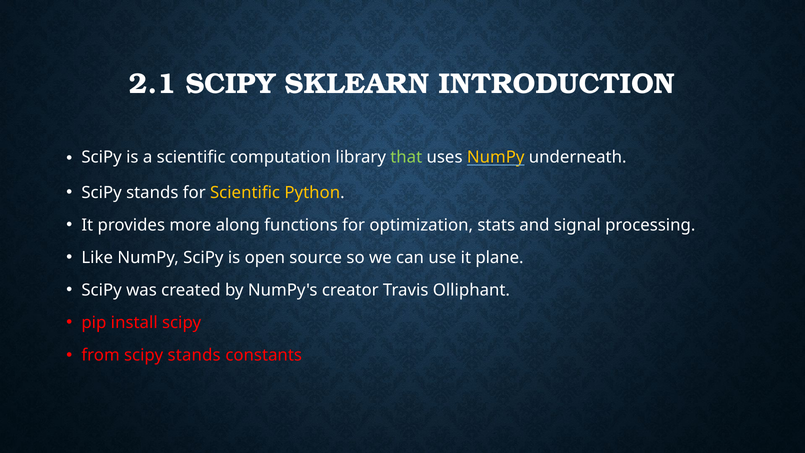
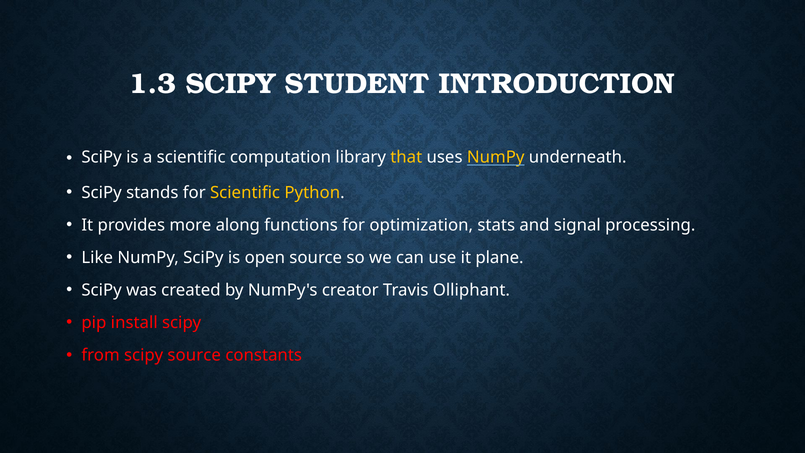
2.1: 2.1 -> 1.3
SKLEARN: SKLEARN -> STUDENT
that colour: light green -> yellow
from scipy stands: stands -> source
